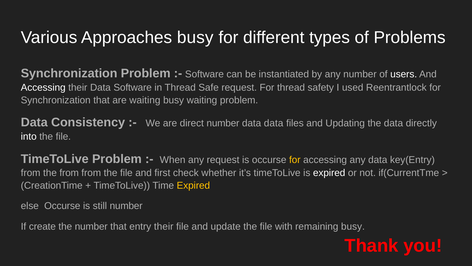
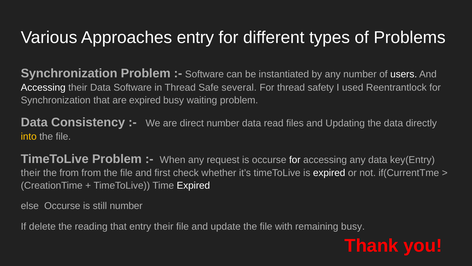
Approaches busy: busy -> entry
Safe request: request -> several
are waiting: waiting -> expired
data data: data -> read
into colour: white -> yellow
for at (295, 159) colour: yellow -> white
from at (31, 173): from -> their
Expired at (193, 185) colour: yellow -> white
create: create -> delete
the number: number -> reading
